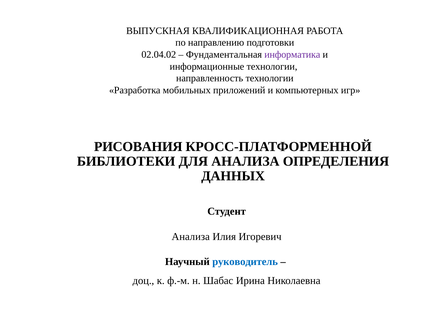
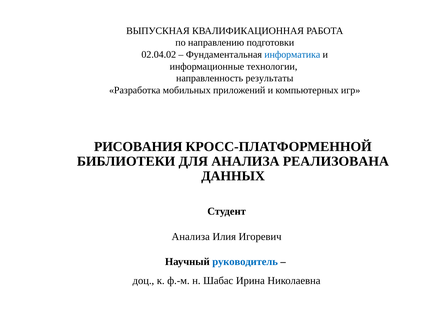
информатика colour: purple -> blue
направленность технологии: технологии -> результаты
ОПРЕДЕЛЕНИЯ: ОПРЕДЕЛЕНИЯ -> РЕАЛИЗОВАНА
